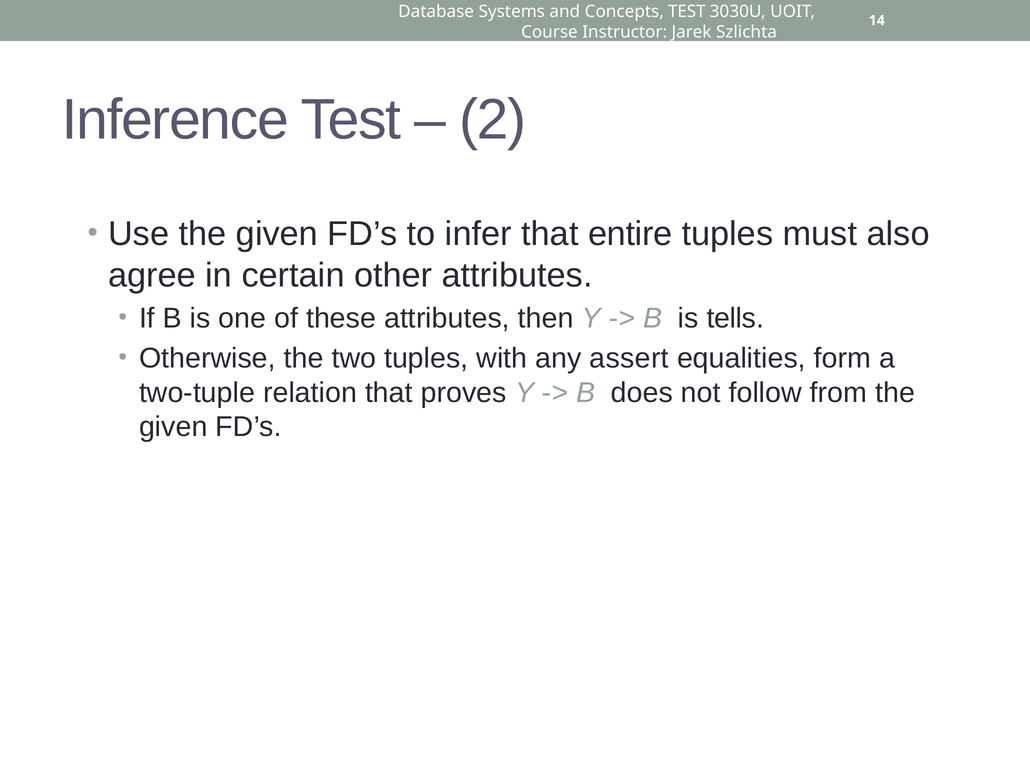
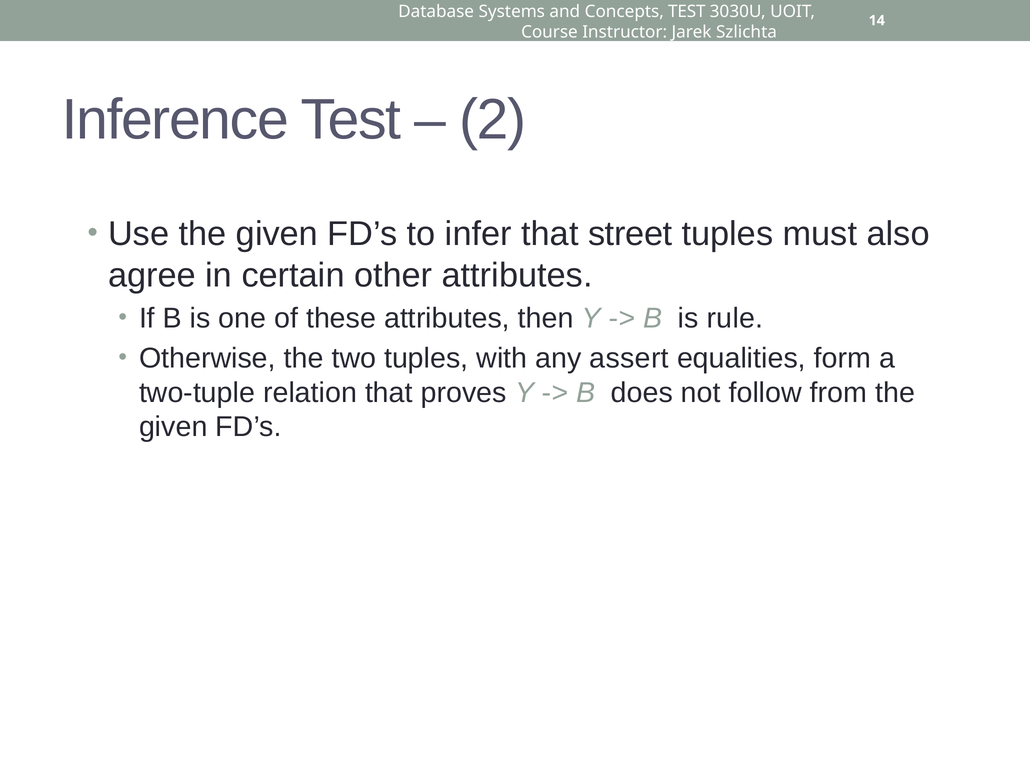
entire: entire -> street
tells: tells -> rule
